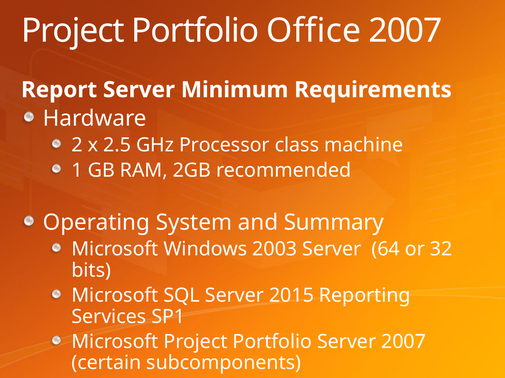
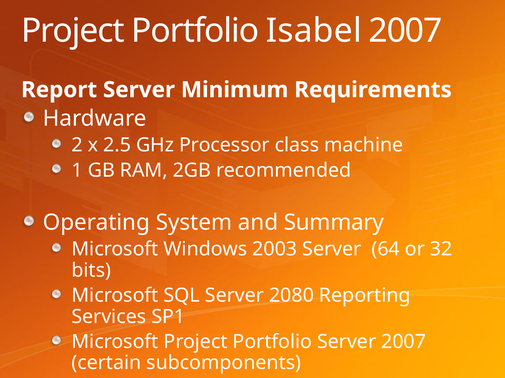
Office: Office -> Isabel
2015: 2015 -> 2080
